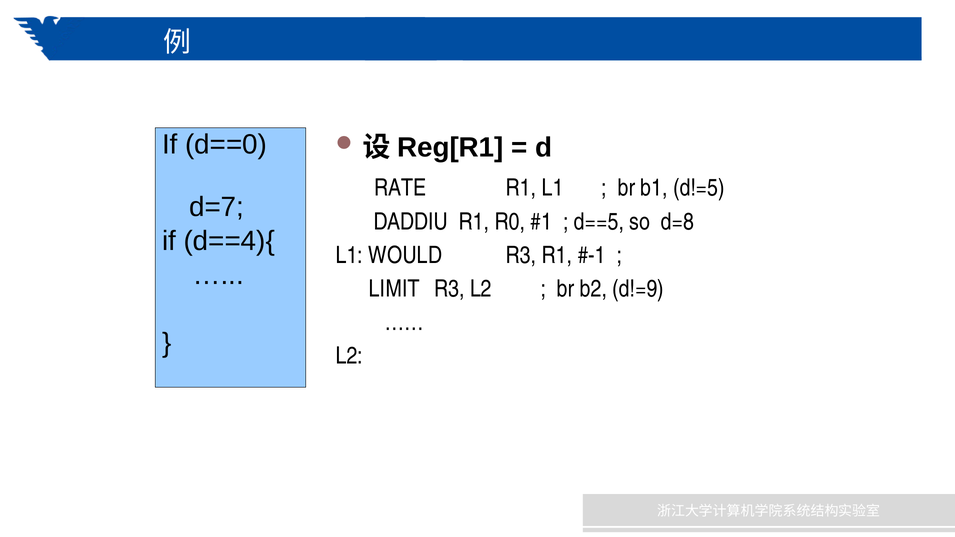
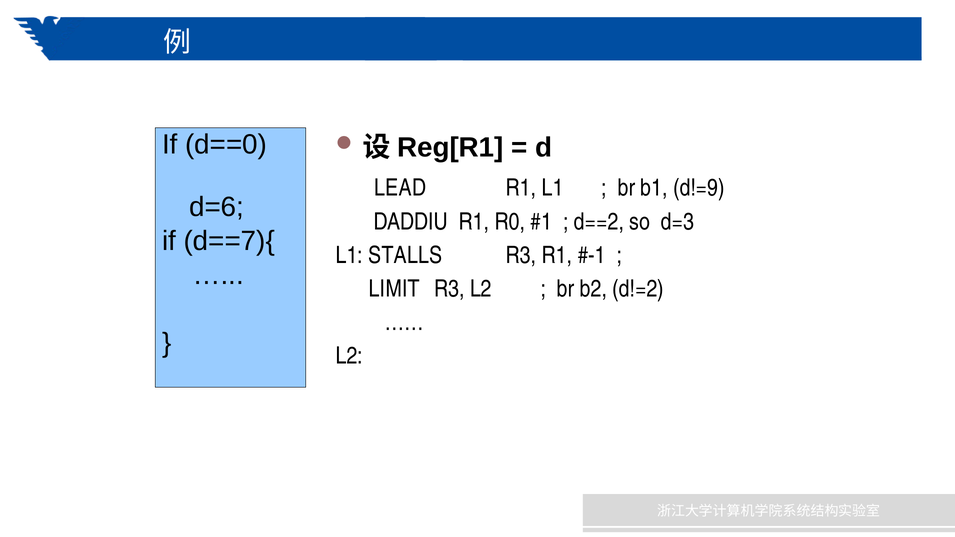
RATE: RATE -> LEAD
d!=5: d!=5 -> d!=9
d=7: d=7 -> d=6
d==5: d==5 -> d==2
d=8: d=8 -> d=3
d==4){: d==4){ -> d==7){
WOULD: WOULD -> STALLS
d!=9: d!=9 -> d!=2
